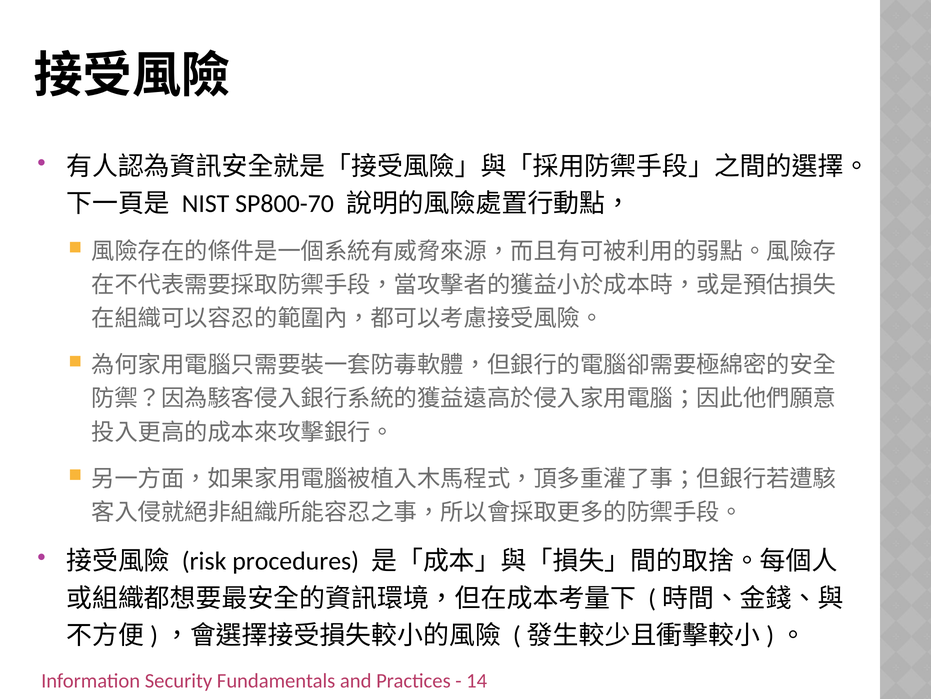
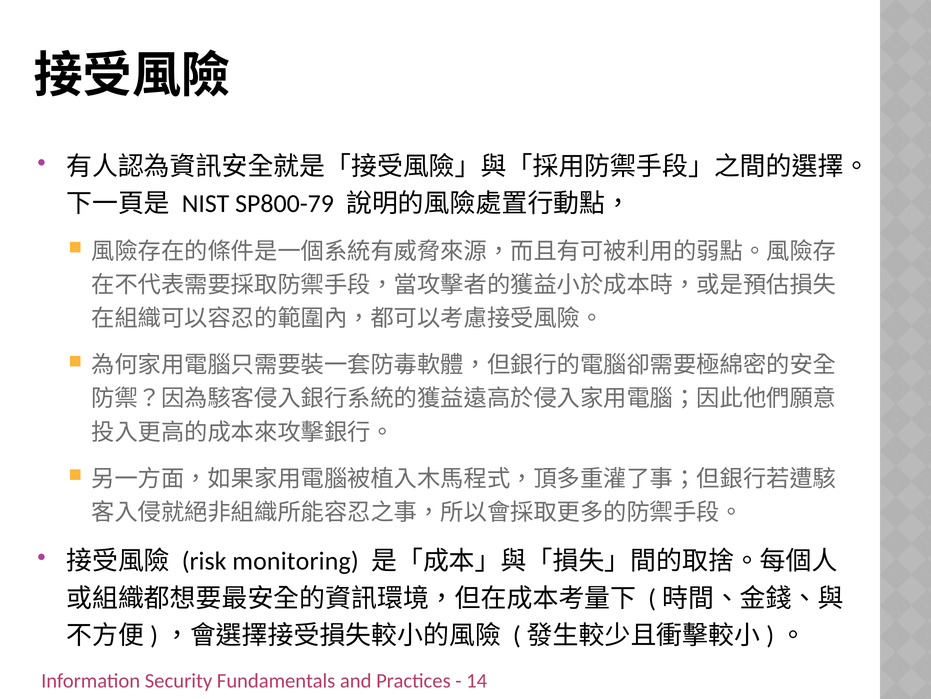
SP800-70: SP800-70 -> SP800-79
procedures: procedures -> monitoring
